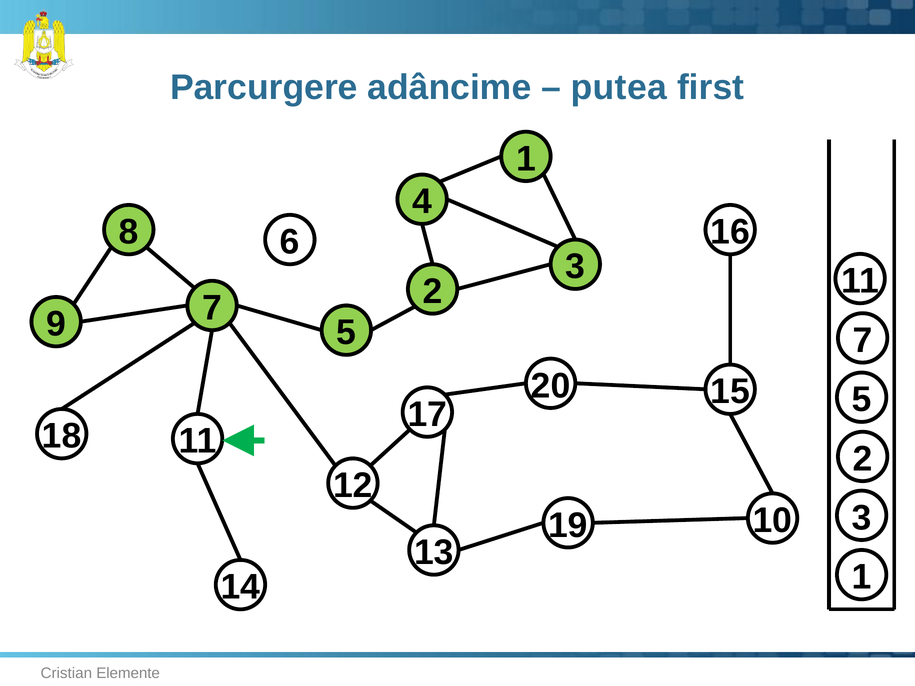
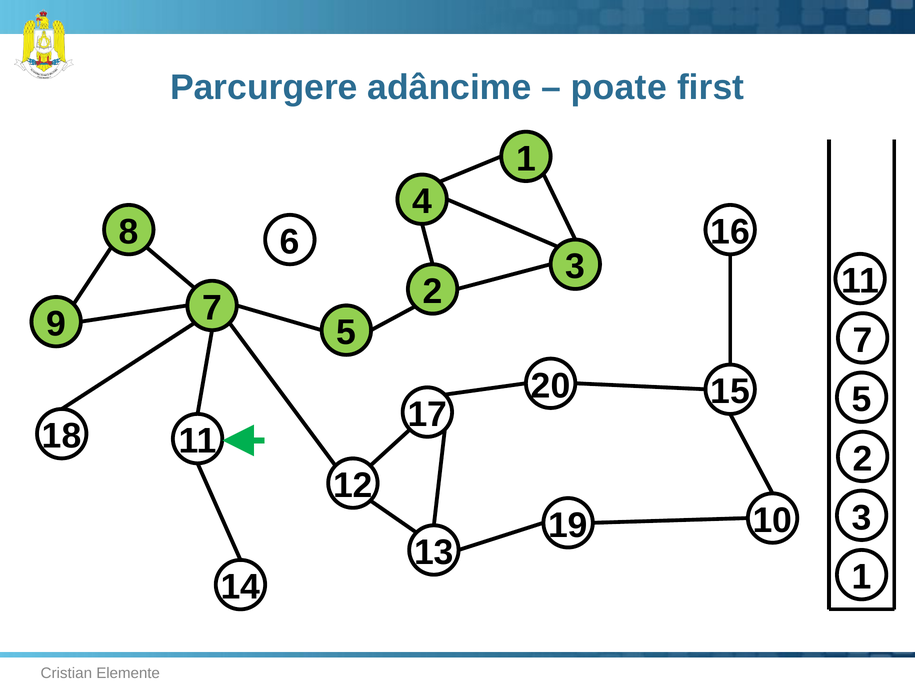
putea: putea -> poate
